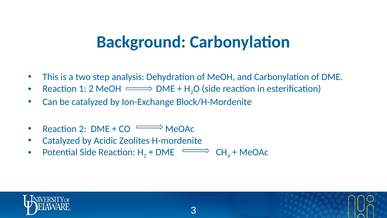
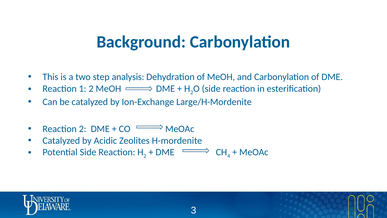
Block/H-Mordenite: Block/H-Mordenite -> Large/H-Mordenite
